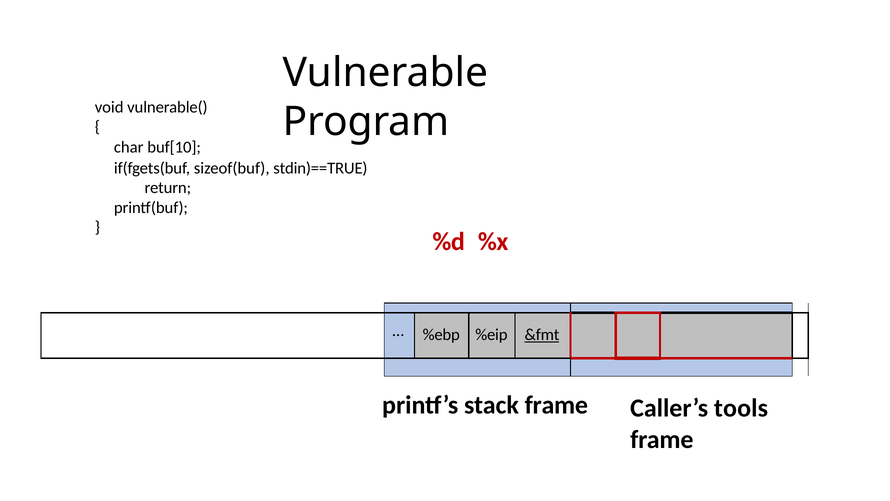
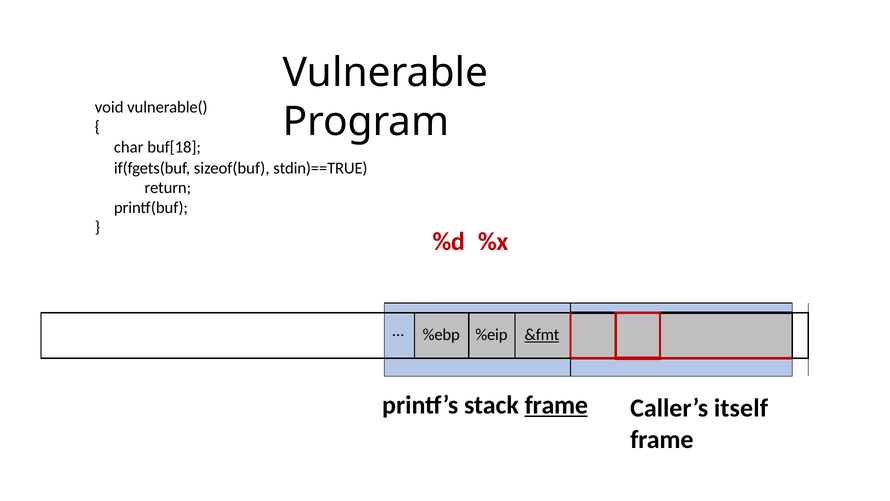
buf[10: buf[10 -> buf[18
frame at (556, 405) underline: none -> present
tools: tools -> itself
